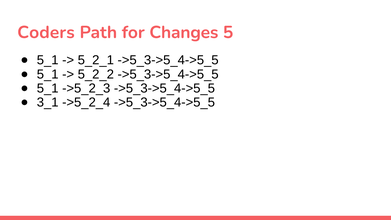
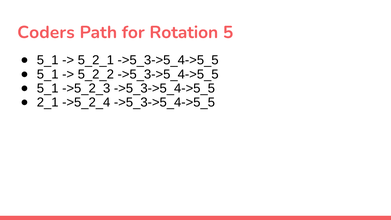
Changes: Changes -> Rotation
3_1: 3_1 -> 2_1
